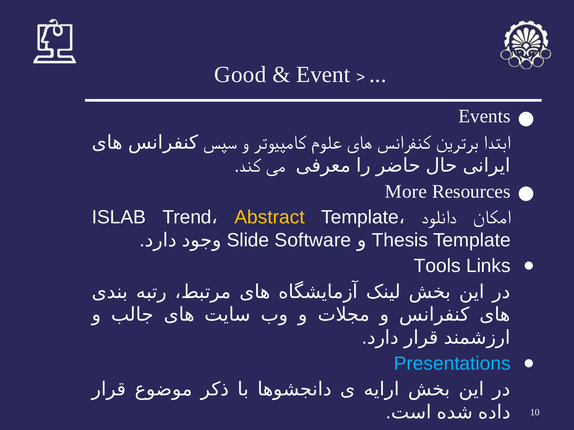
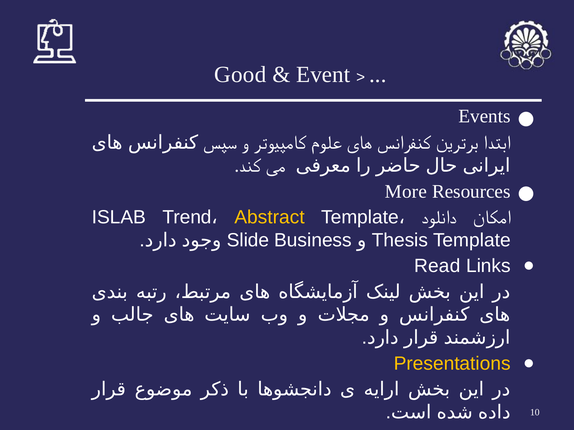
Software: Software -> Business
Tools: Tools -> Read
Presentations colour: light blue -> yellow
